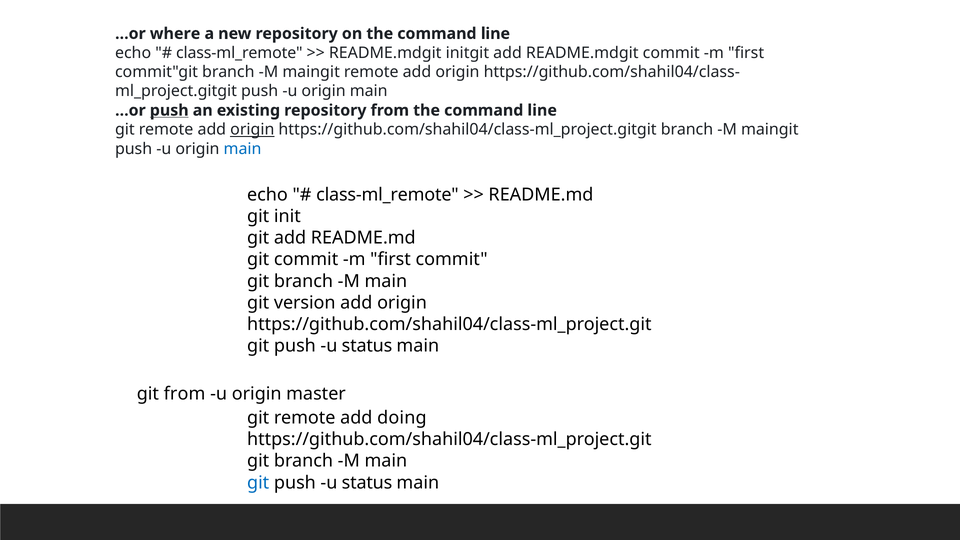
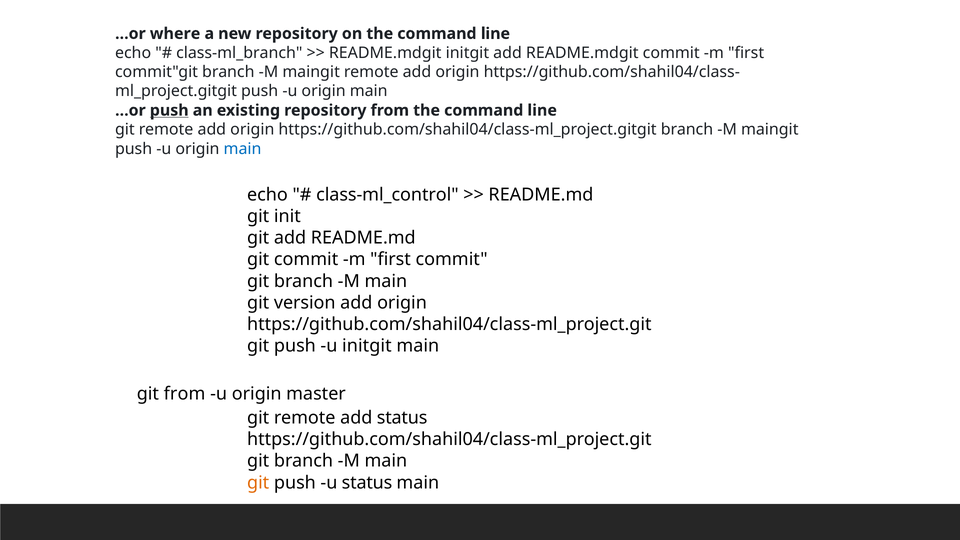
class-ml_remote at (239, 53): class-ml_remote -> class-ml_branch
origin at (252, 130) underline: present -> none
class-ml_remote at (387, 195): class-ml_remote -> class-ml_control
status at (367, 346): status -> initgit
add doing: doing -> status
git at (258, 483) colour: blue -> orange
